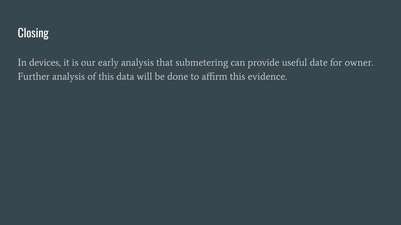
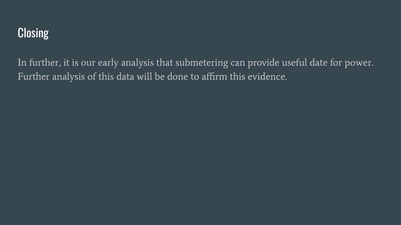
In devices: devices -> further
owner: owner -> power
